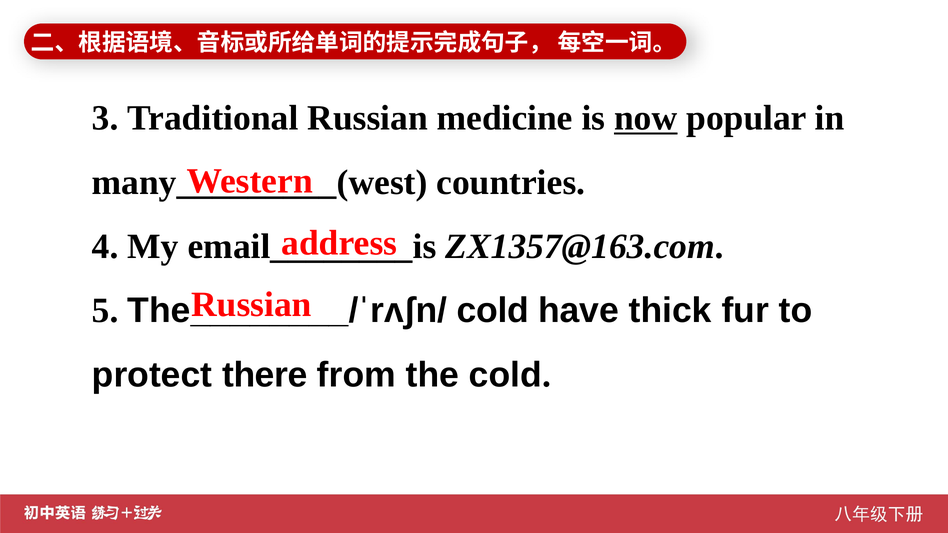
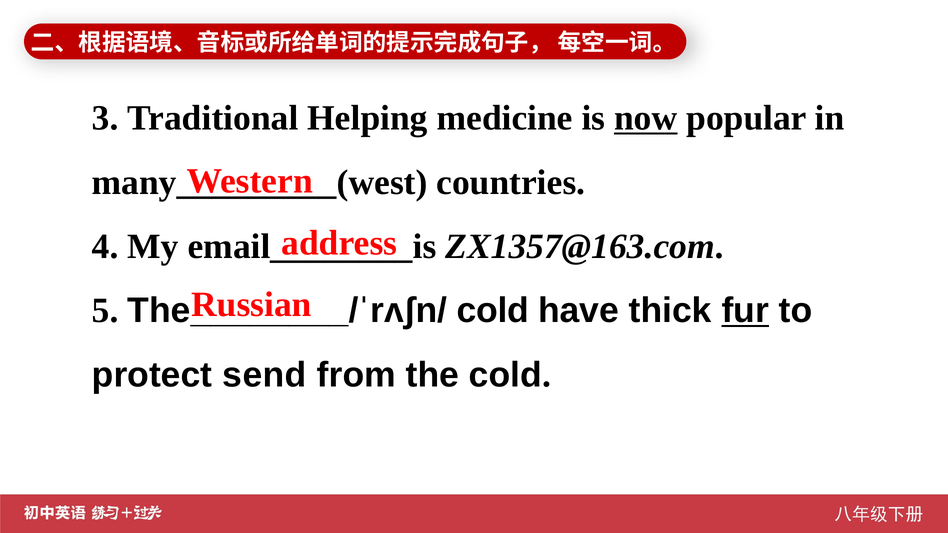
Traditional Russian: Russian -> Helping
fur underline: none -> present
there: there -> send
